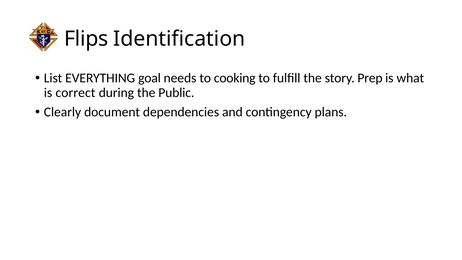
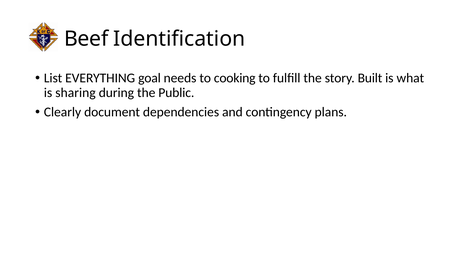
Flips: Flips -> Beef
Prep: Prep -> Built
correct: correct -> sharing
